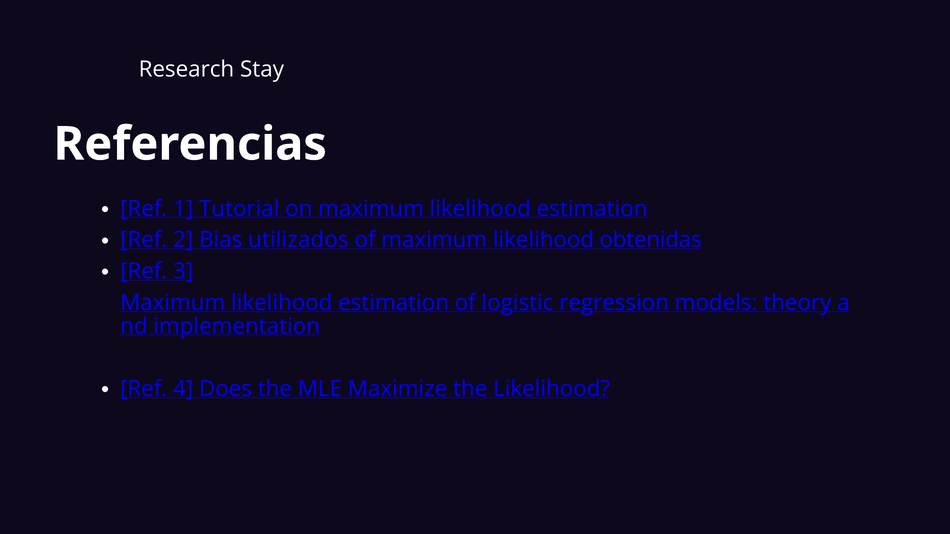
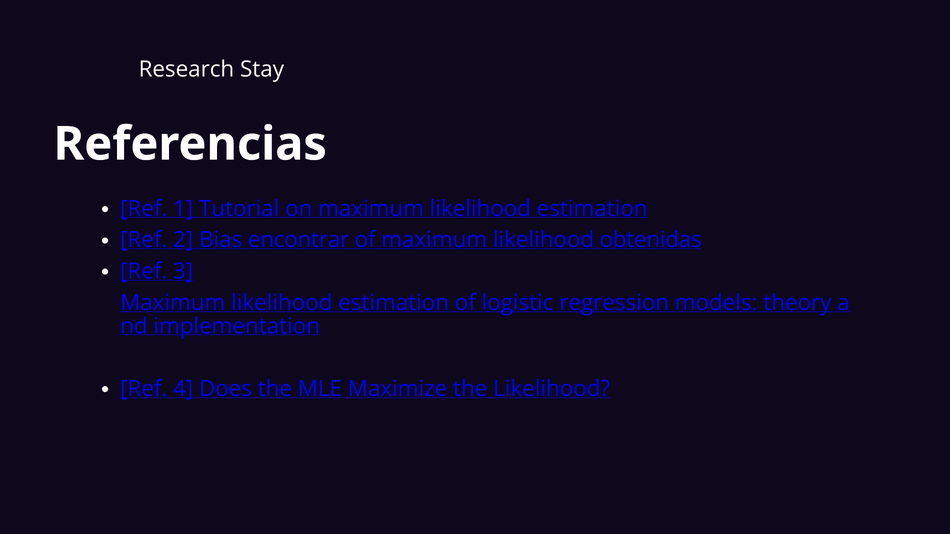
utilizados: utilizados -> encontrar
